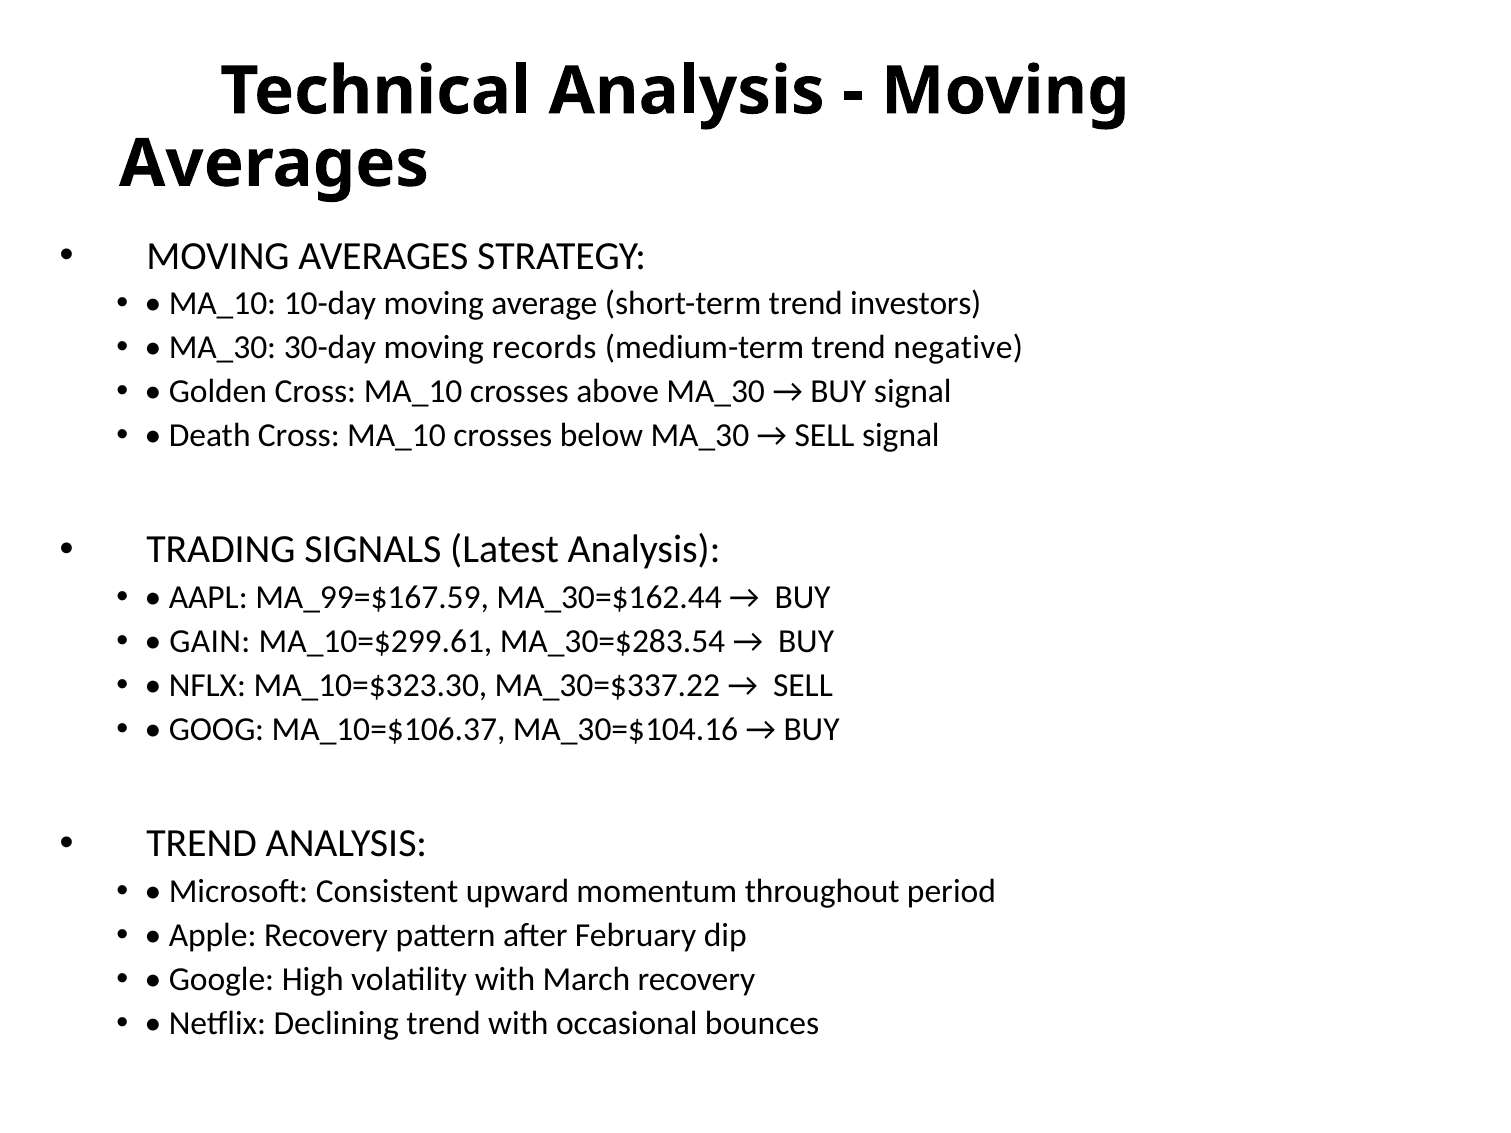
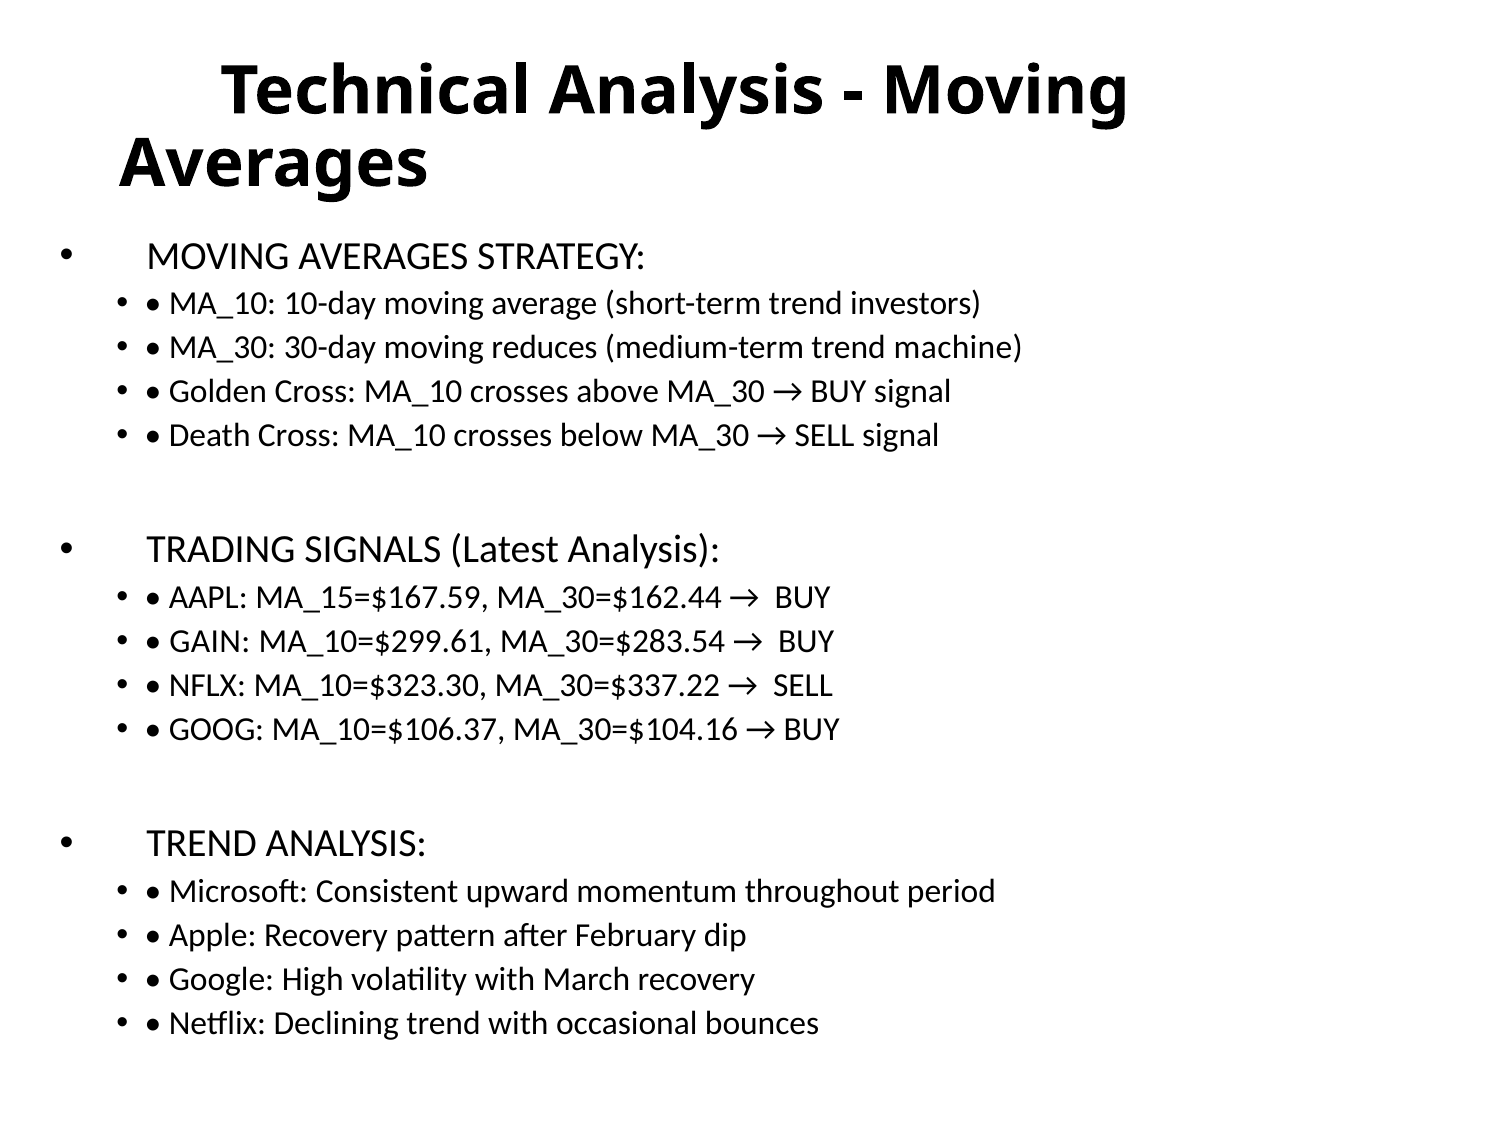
records: records -> reduces
negative: negative -> machine
MA_99=$167.59: MA_99=$167.59 -> MA_15=$167.59
